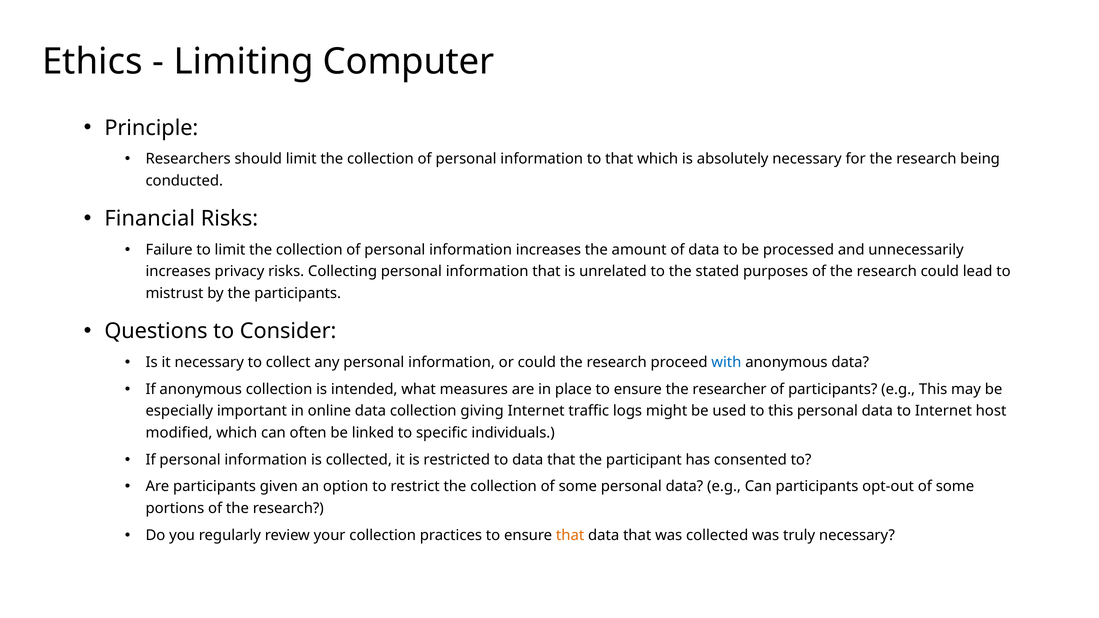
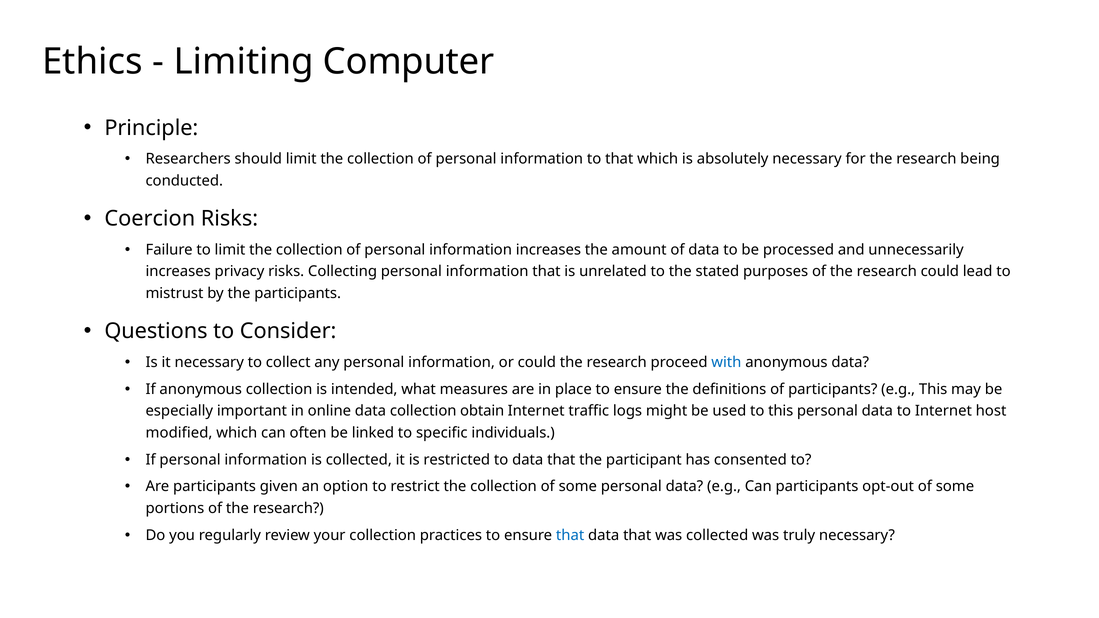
Financial: Financial -> Coercion
researcher: researcher -> definitions
giving: giving -> obtain
that at (570, 535) colour: orange -> blue
